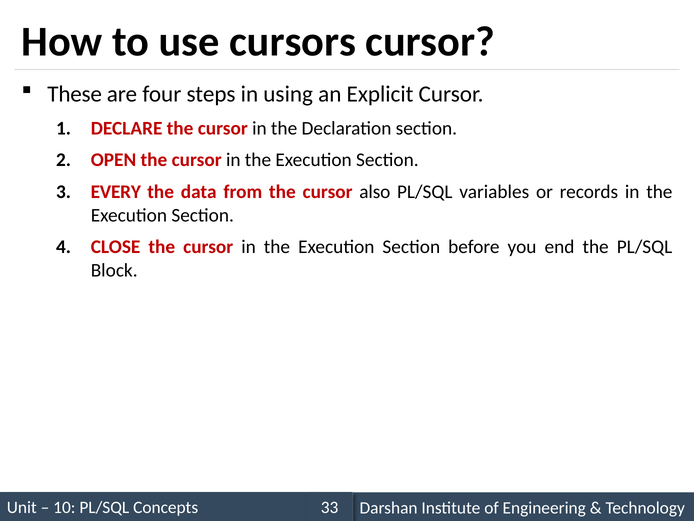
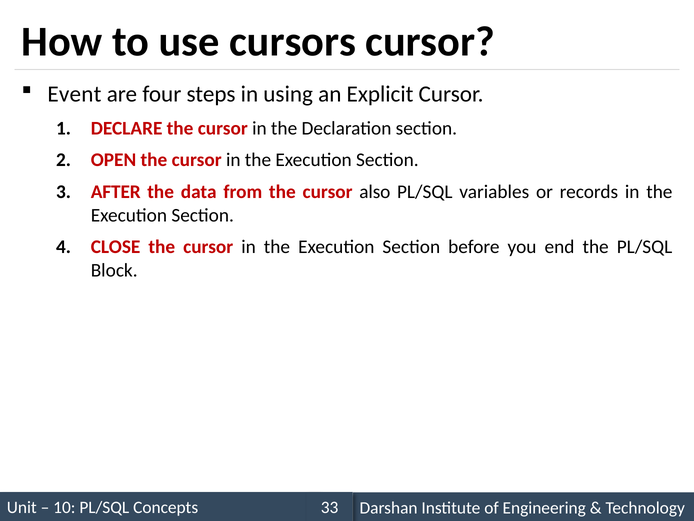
These: These -> Event
EVERY: EVERY -> AFTER
